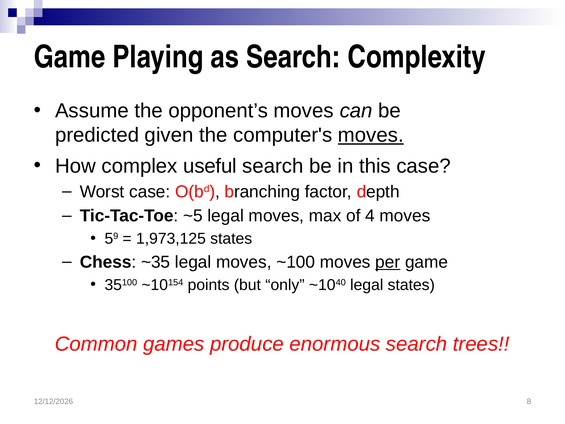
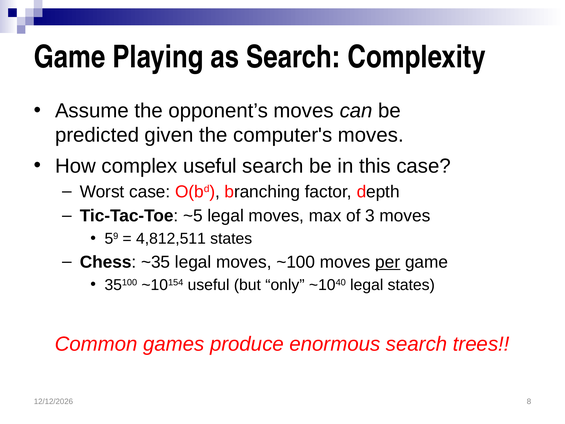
moves at (371, 135) underline: present -> none
4: 4 -> 3
1,973,125: 1,973,125 -> 4,812,511
~10154 points: points -> useful
